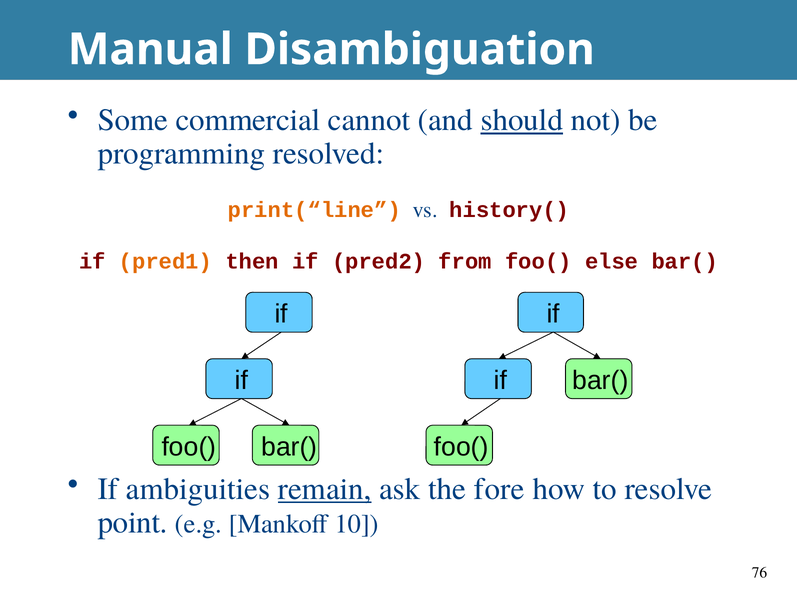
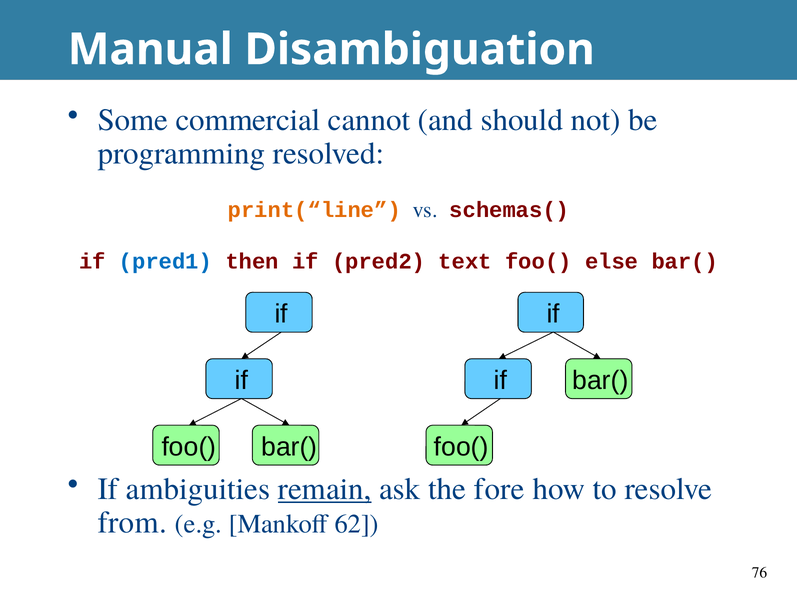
should underline: present -> none
history(: history( -> schemas(
pred1 colour: orange -> blue
from: from -> text
point: point -> from
10: 10 -> 62
